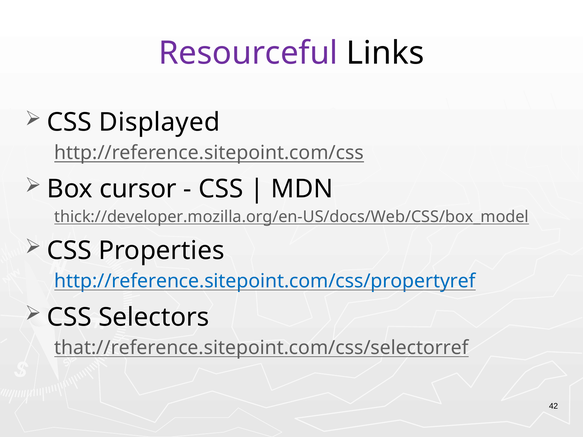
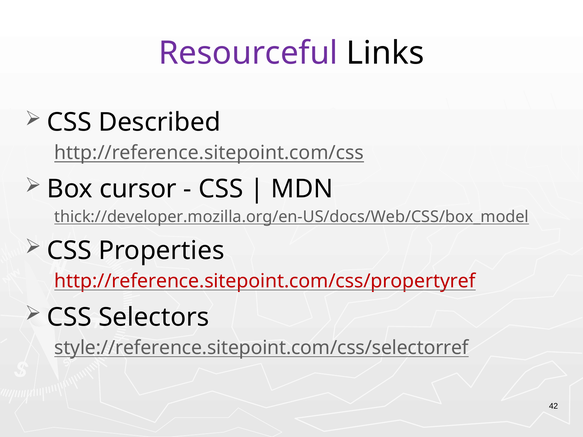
Displayed: Displayed -> Described
http://reference.sitepoint.com/css/propertyref colour: blue -> red
that://reference.sitepoint.com/css/selectorref: that://reference.sitepoint.com/css/selectorref -> style://reference.sitepoint.com/css/selectorref
